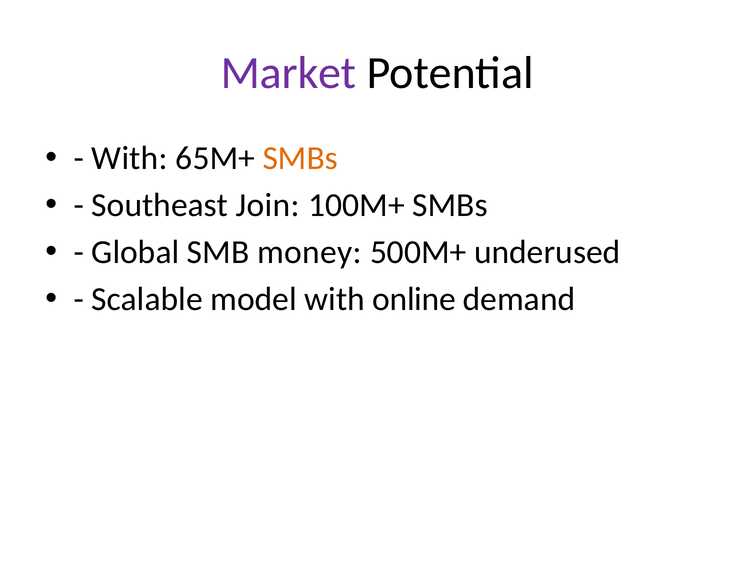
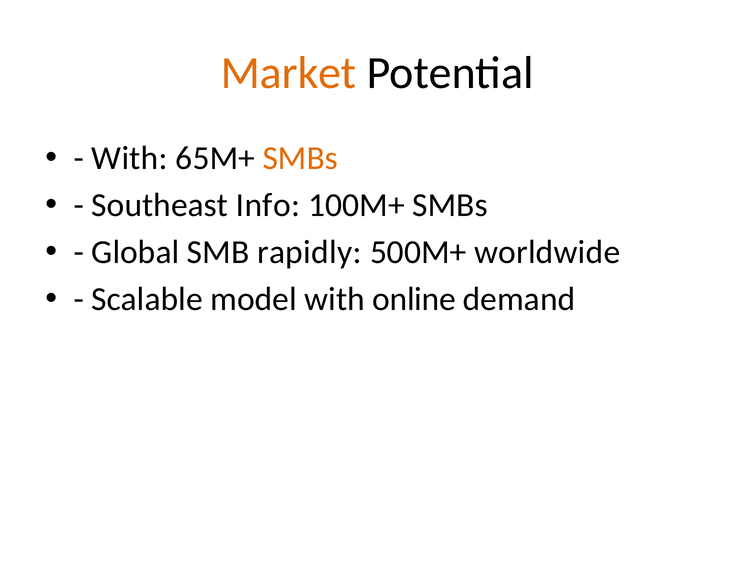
Market colour: purple -> orange
Join: Join -> Info
money: money -> rapidly
underused: underused -> worldwide
